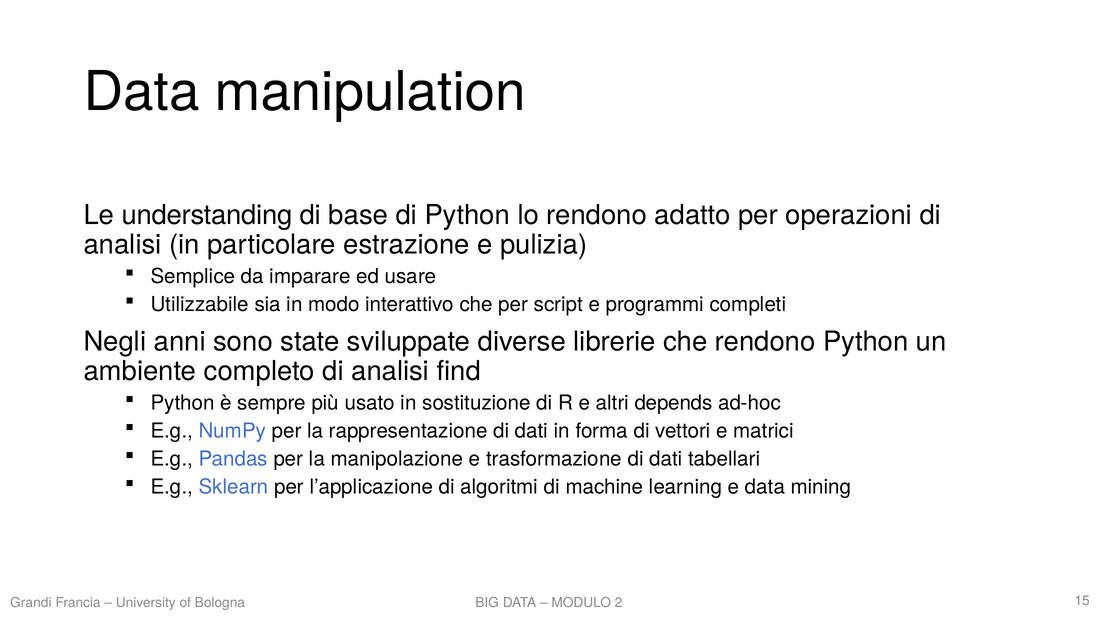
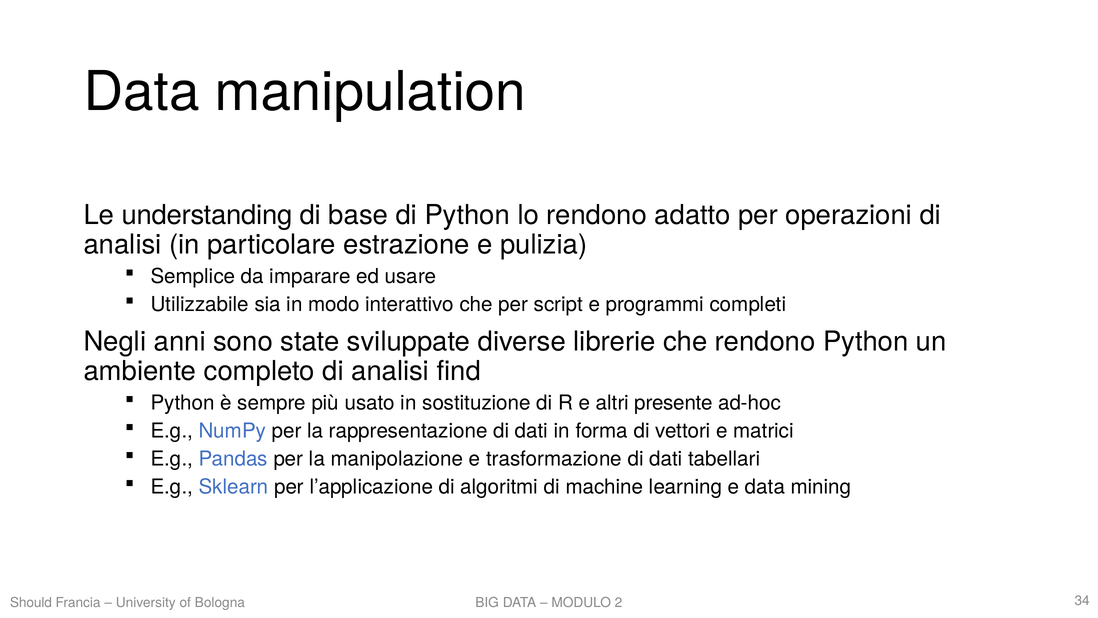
depends: depends -> presente
Grandi: Grandi -> Should
15: 15 -> 34
